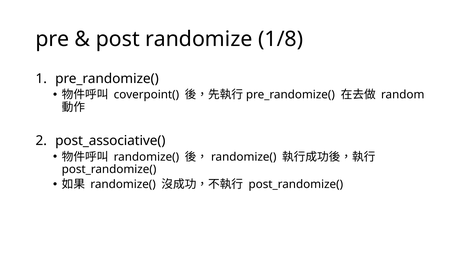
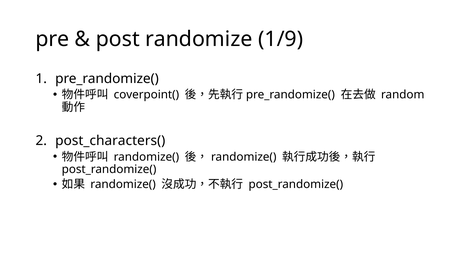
1/8: 1/8 -> 1/9
post_associative(: post_associative( -> post_characters(
